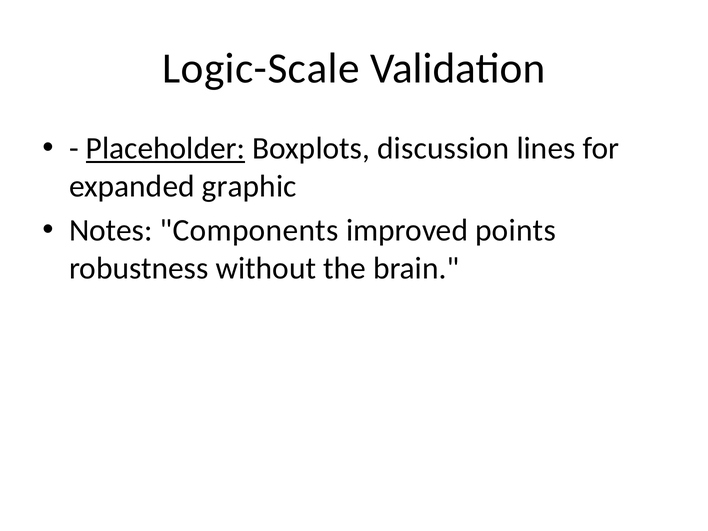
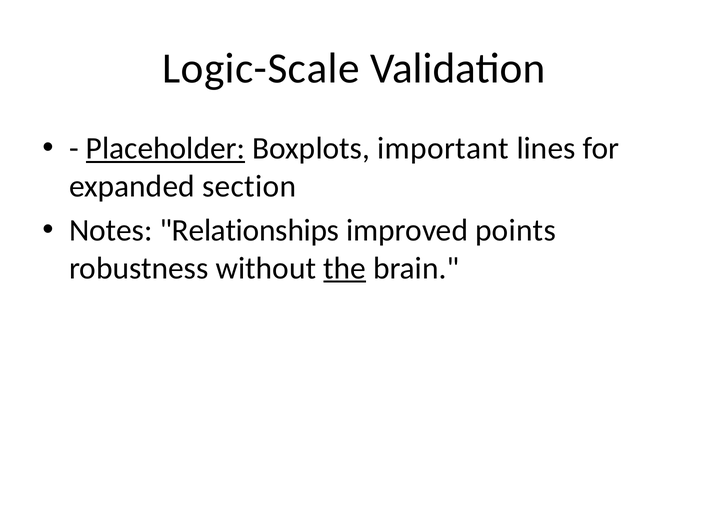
discussion: discussion -> important
graphic: graphic -> section
Components: Components -> Relationships
the underline: none -> present
